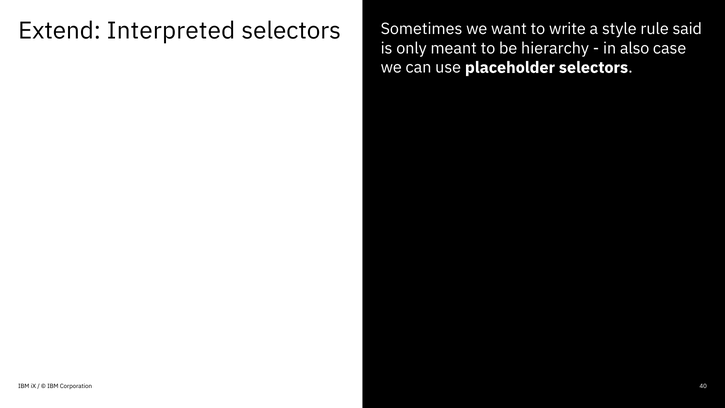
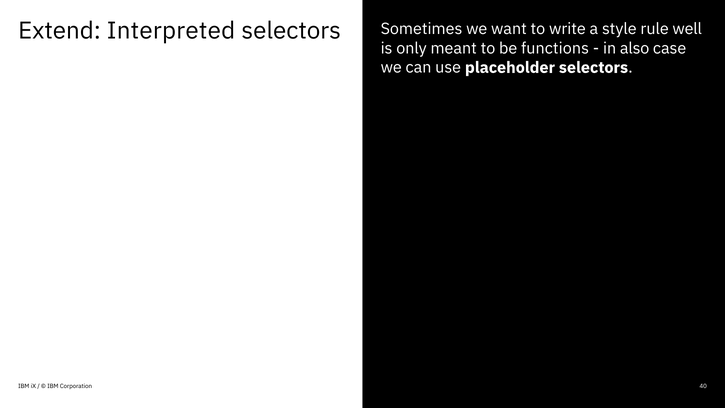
said: said -> well
hierarchy: hierarchy -> functions
